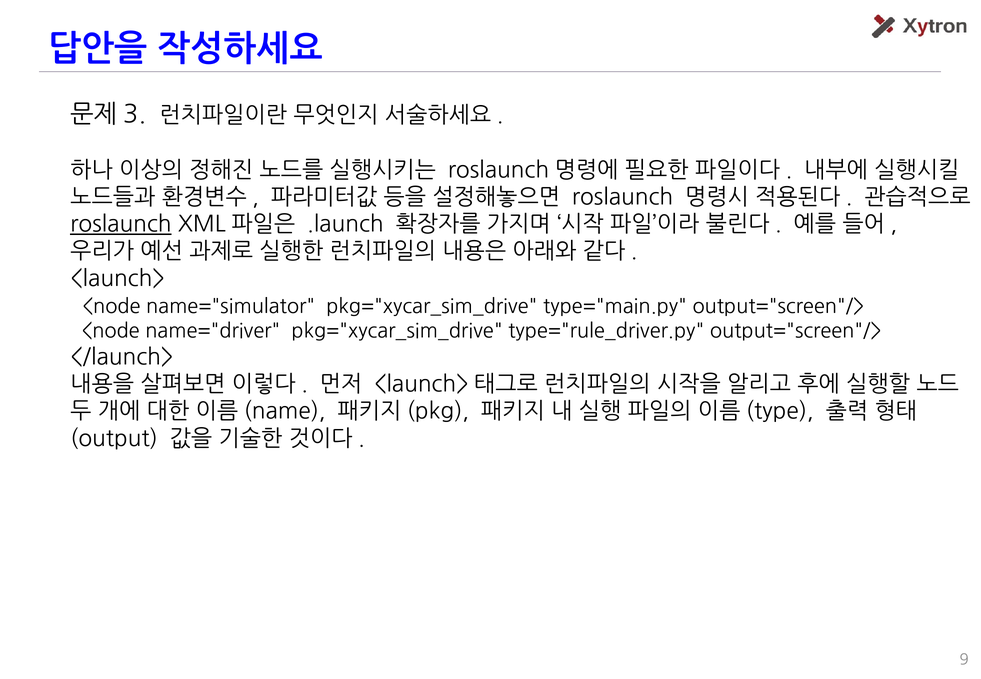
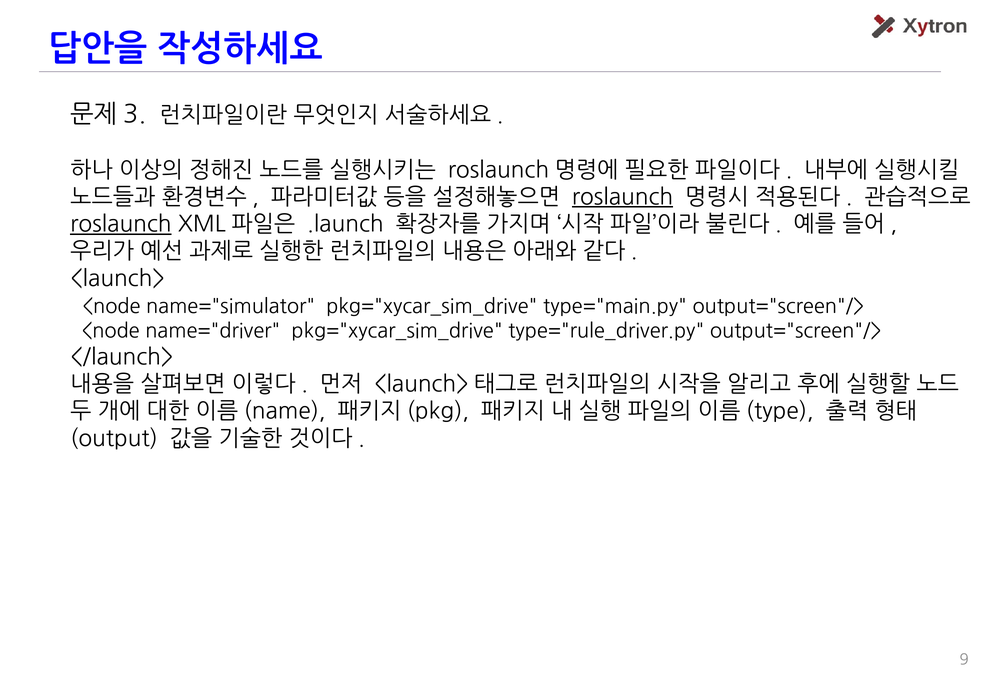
roslaunch at (623, 197) underline: none -> present
